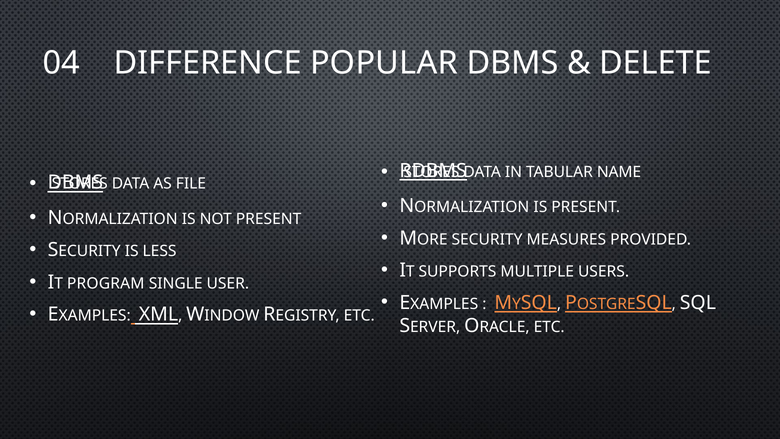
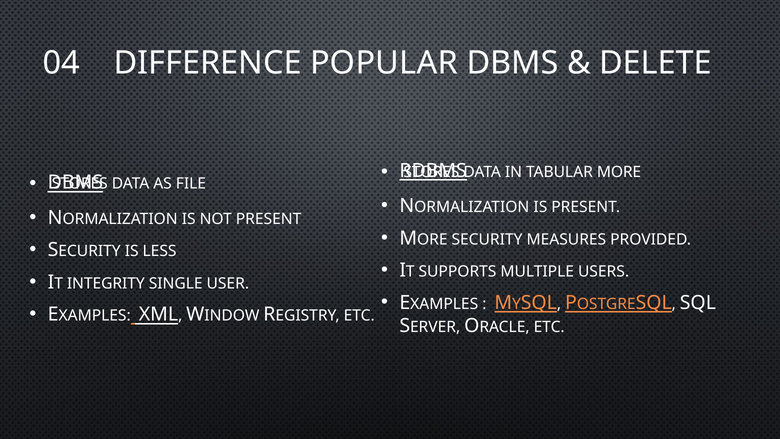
NAME: NAME -> MORE
PROGRAM: PROGRAM -> INTEGRITY
